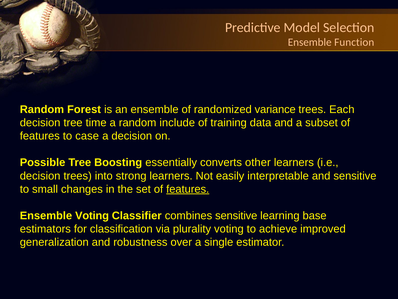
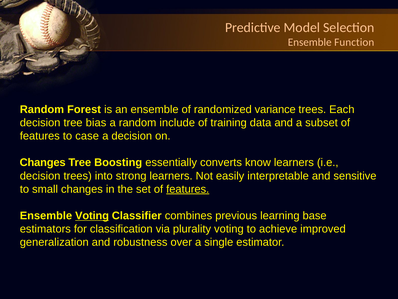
time: time -> bias
Possible at (43, 162): Possible -> Changes
other: other -> know
Voting at (92, 215) underline: none -> present
combines sensitive: sensitive -> previous
